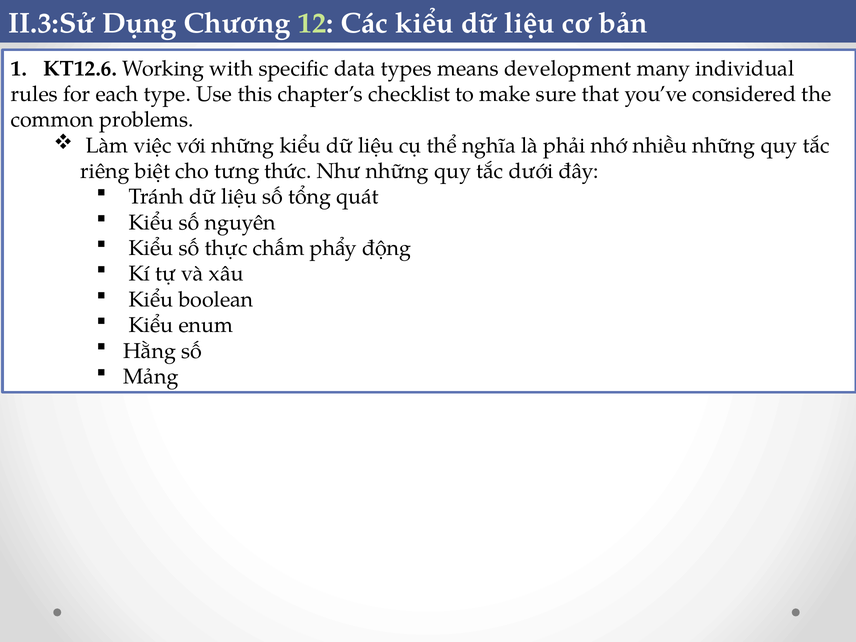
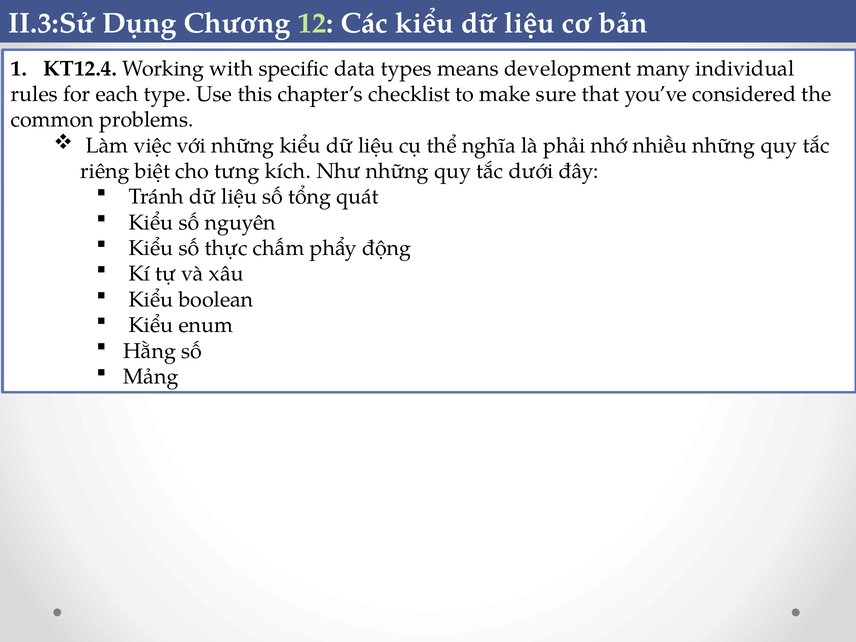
KT12.6: KT12.6 -> KT12.4
thức: thức -> kích
